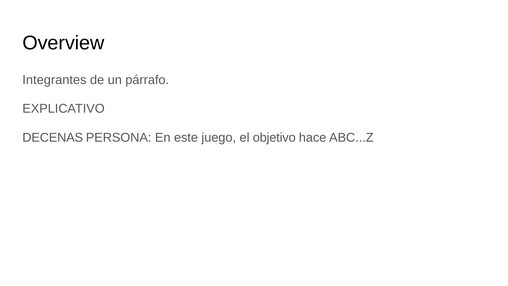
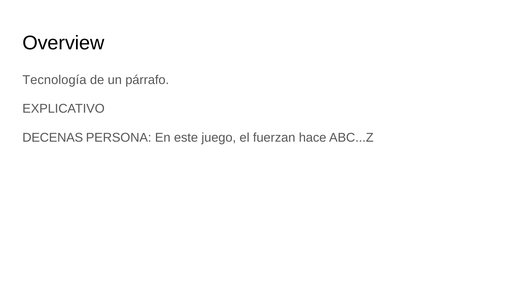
Integrantes: Integrantes -> Tecnología
objetivo: objetivo -> fuerzan
